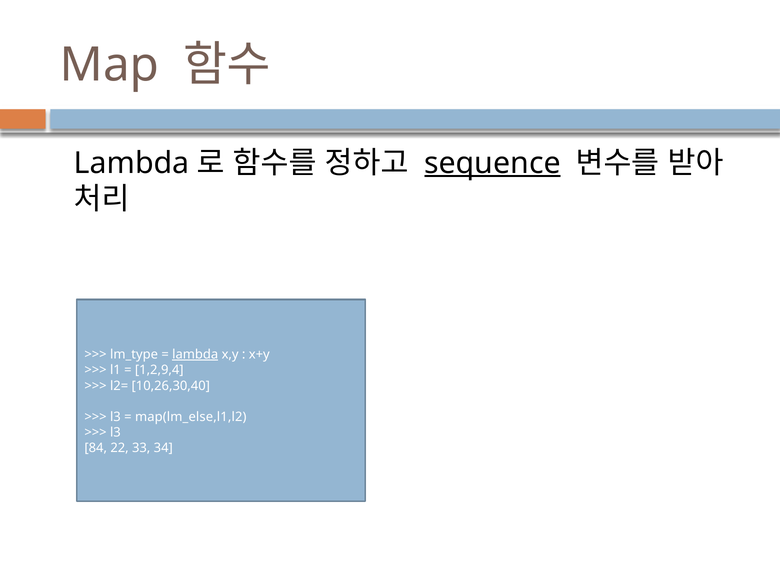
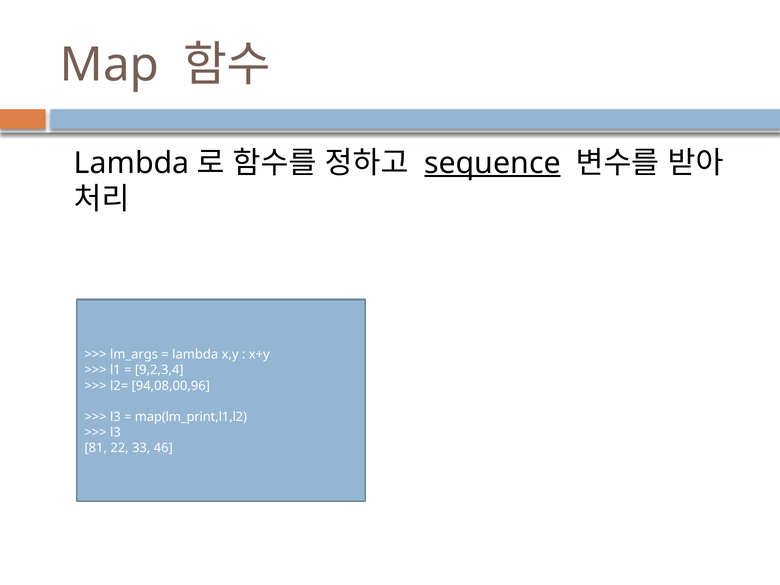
lm_type: lm_type -> lm_args
lambda at (195, 355) underline: present -> none
1,2,9,4: 1,2,9,4 -> 9,2,3,4
10,26,30,40: 10,26,30,40 -> 94,08,00,96
map(lm_else,l1,l2: map(lm_else,l1,l2 -> map(lm_print,l1,l2
84: 84 -> 81
34: 34 -> 46
